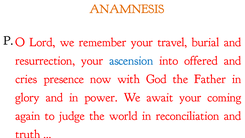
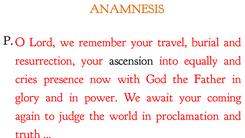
ascension colour: blue -> black
offered: offered -> equally
reconciliation: reconciliation -> proclamation
